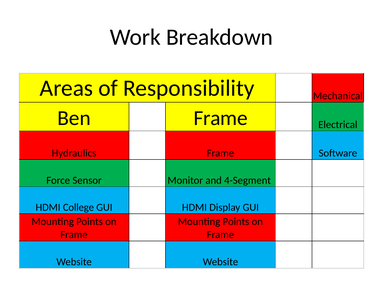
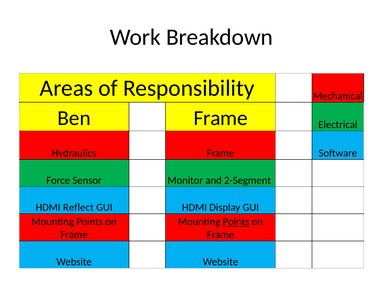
4-Segment: 4-Segment -> 2-Segment
College: College -> Reflect
Points at (236, 222) underline: none -> present
